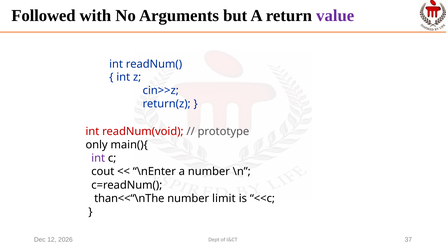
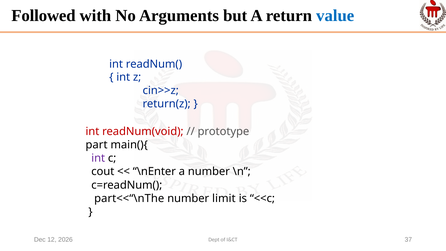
value colour: purple -> blue
only: only -> part
than<<“\nThe: than<<“\nThe -> part<<“\nThe
